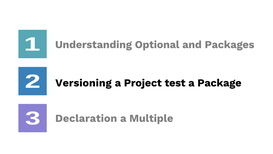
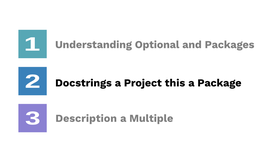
Versioning: Versioning -> Docstrings
test: test -> this
Declaration: Declaration -> Description
